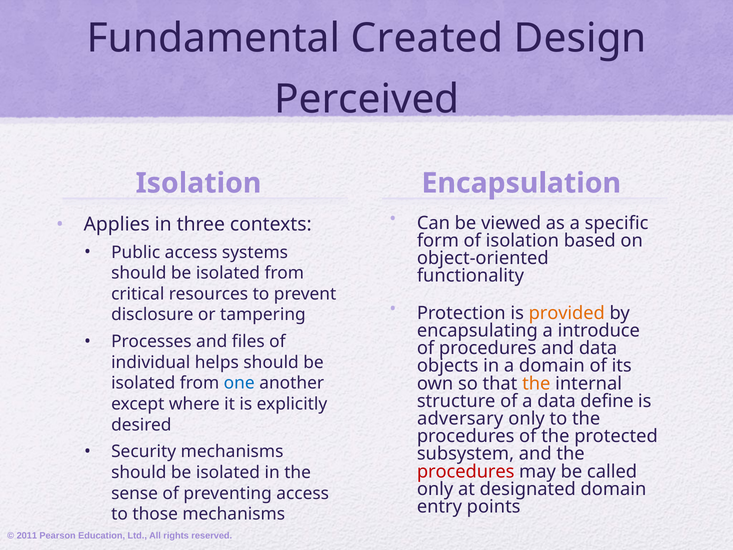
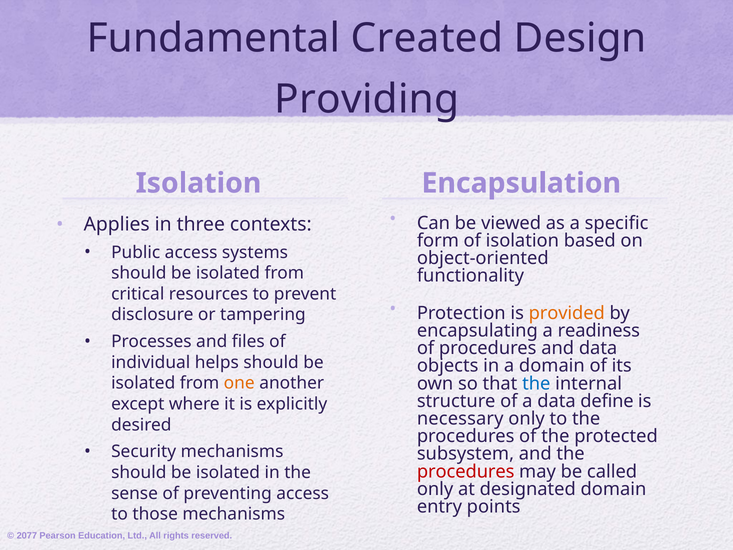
Perceived: Perceived -> Providing
introduce: introduce -> readiness
the at (536, 383) colour: orange -> blue
one colour: blue -> orange
adversary: adversary -> necessary
2011: 2011 -> 2077
